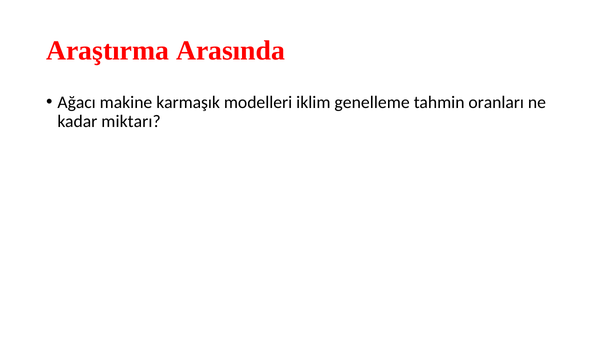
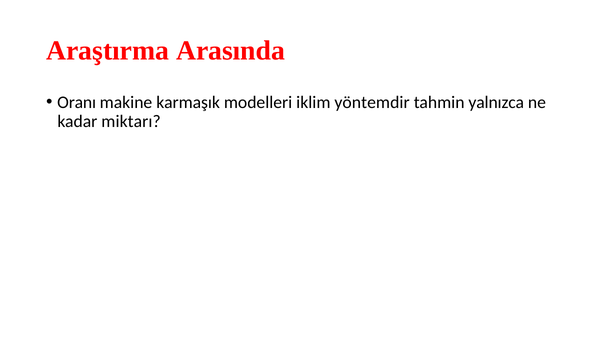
Ağacı: Ağacı -> Oranı
genelleme: genelleme -> yöntemdir
oranları: oranları -> yalnızca
